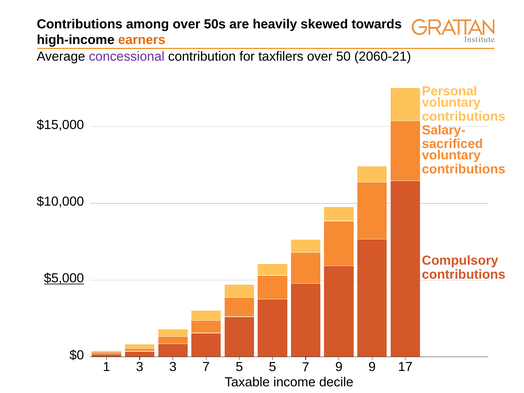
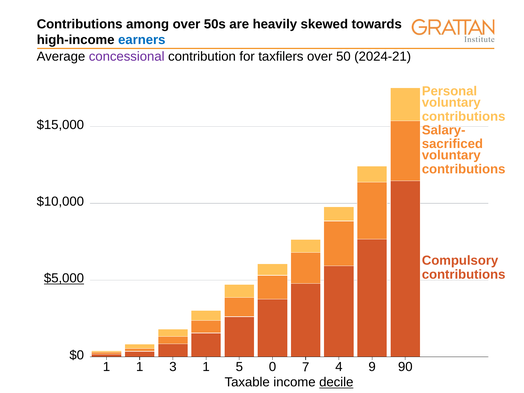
earners colour: orange -> blue
2060-21: 2060-21 -> 2024-21
1 3: 3 -> 1
3 7: 7 -> 1
5 5: 5 -> 0
7 9: 9 -> 4
17: 17 -> 90
decile underline: none -> present
